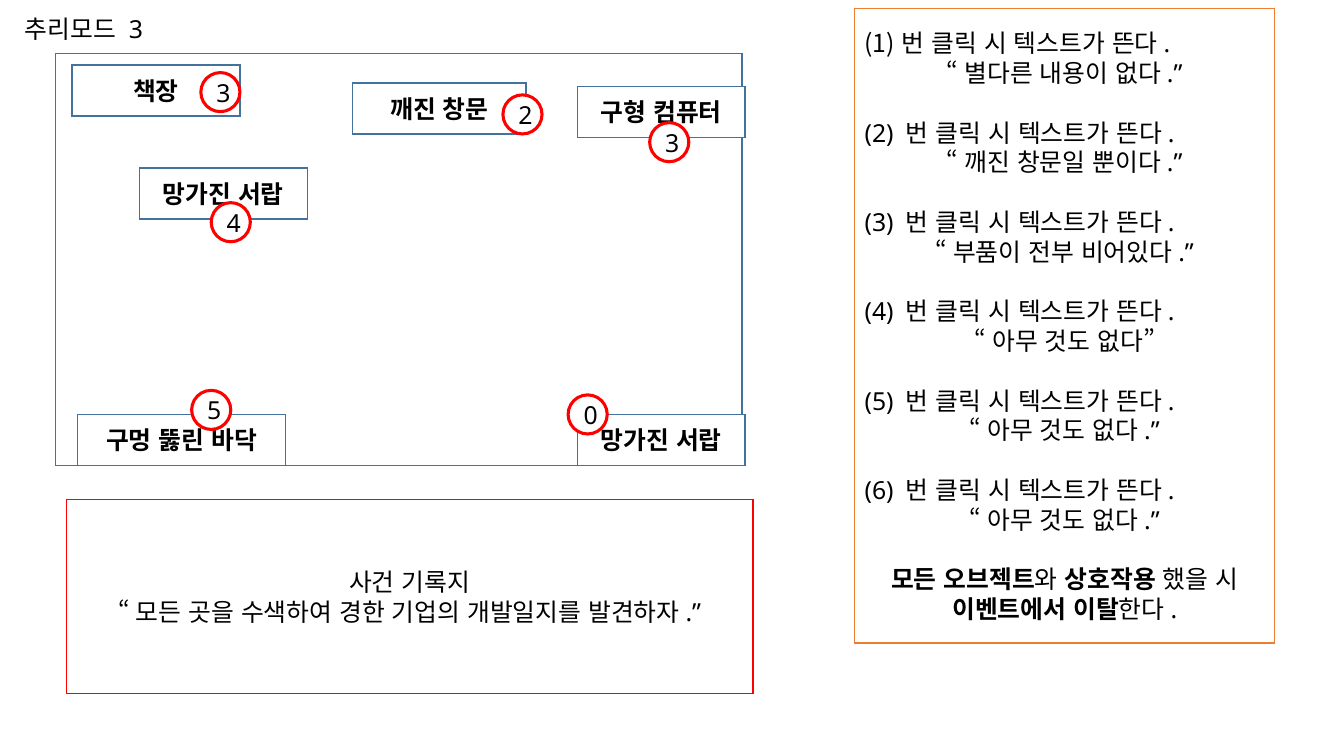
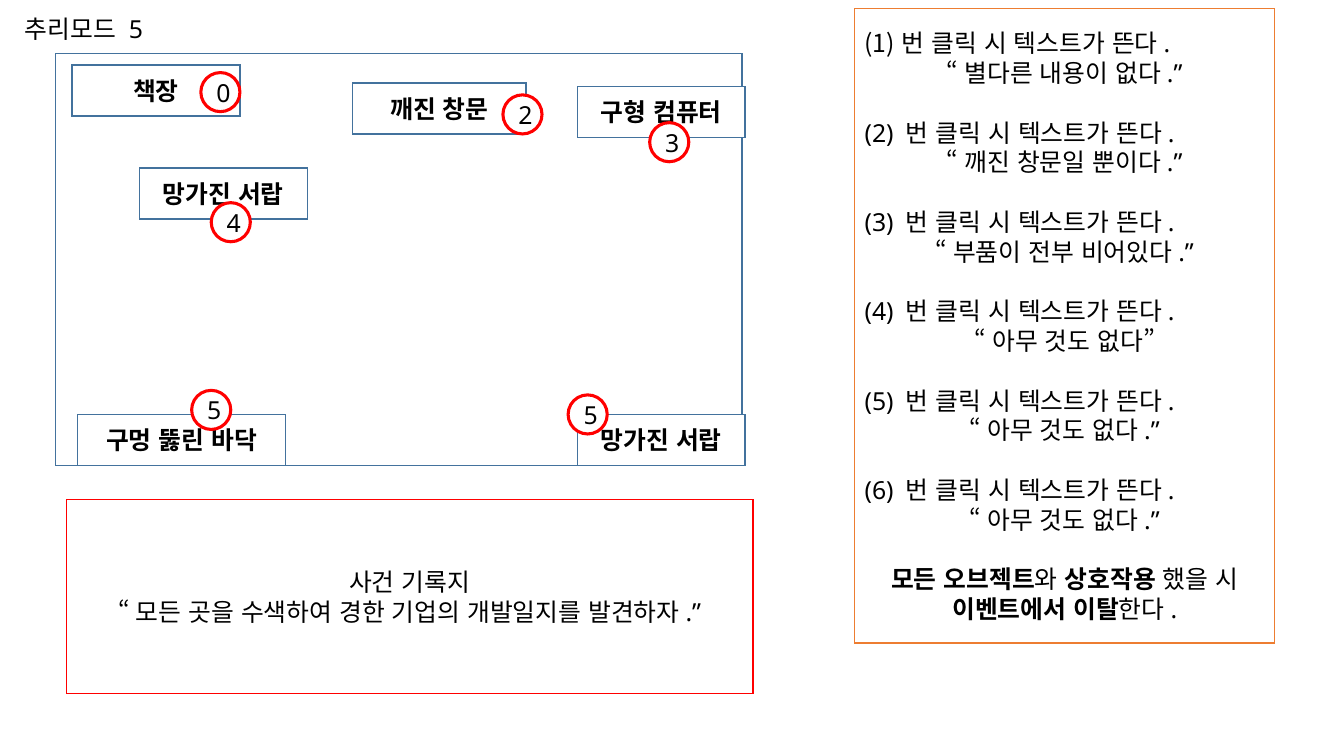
3 at (136, 30): 3 -> 5
3 at (223, 94): 3 -> 0
5 0: 0 -> 5
